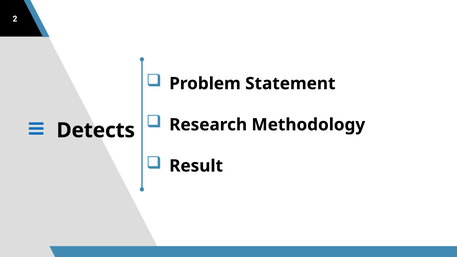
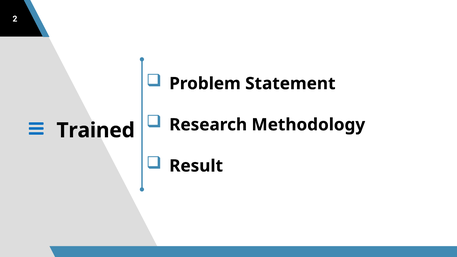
Detects: Detects -> Trained
